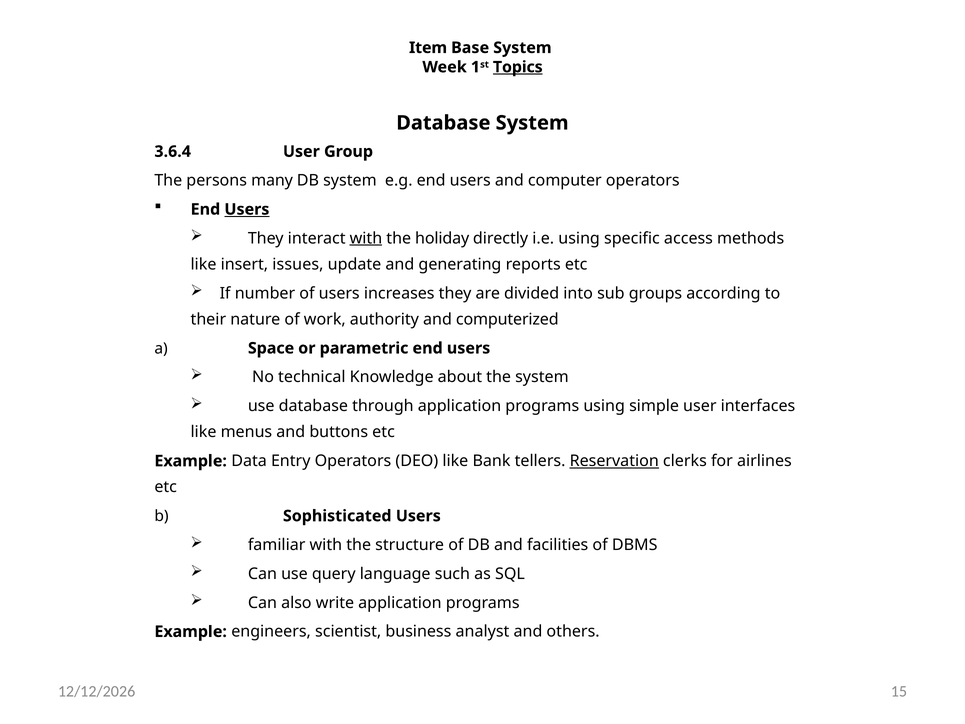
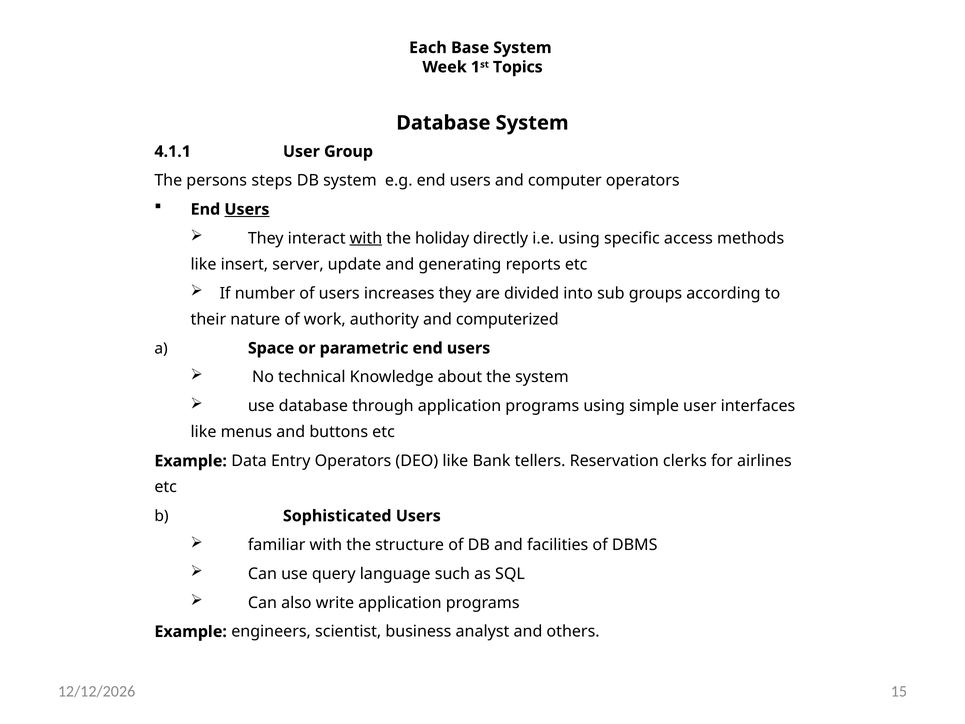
Item: Item -> Each
Topics underline: present -> none
3.6.4: 3.6.4 -> 4.1.1
many: many -> steps
issues: issues -> server
Reservation underline: present -> none
